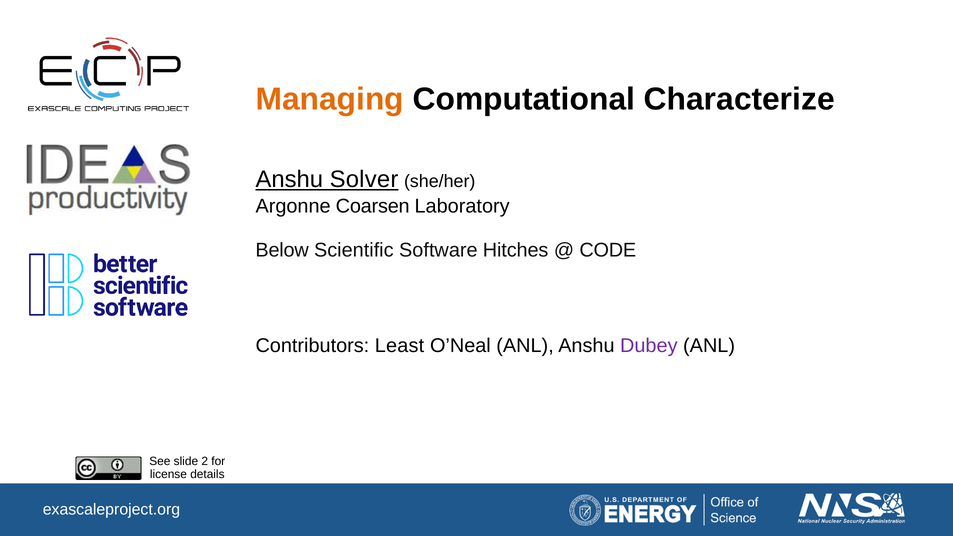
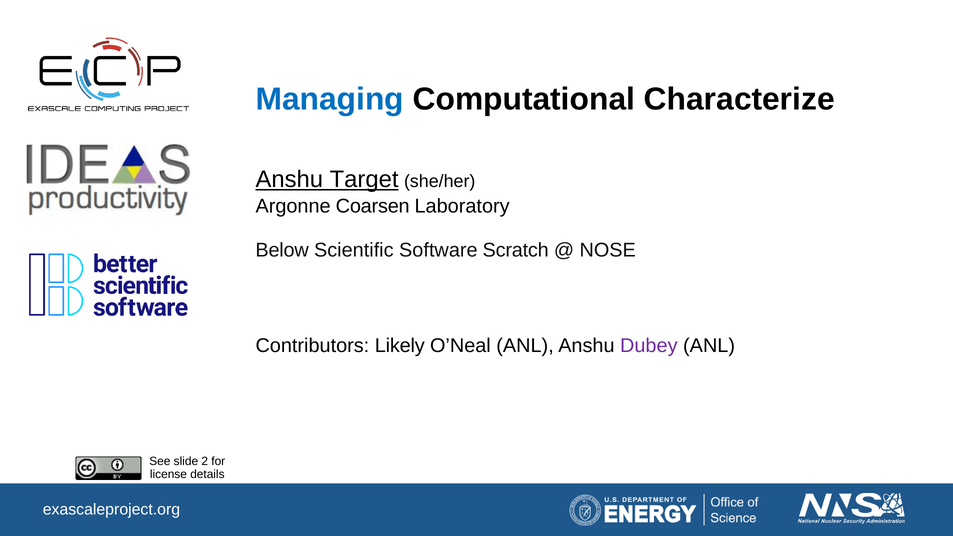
Managing colour: orange -> blue
Solver: Solver -> Target
Hitches: Hitches -> Scratch
CODE: CODE -> NOSE
Least: Least -> Likely
